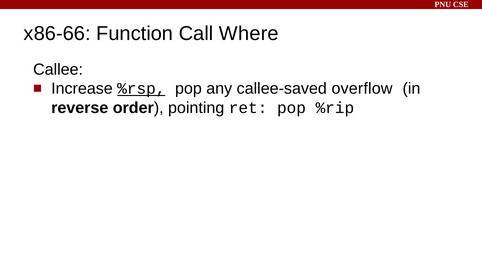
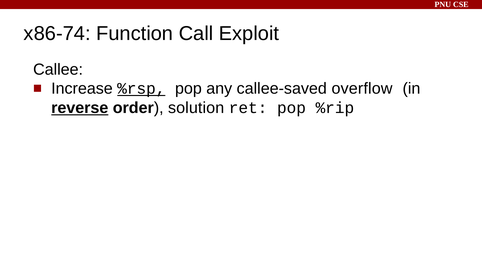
x86-66: x86-66 -> x86-74
Where: Where -> Exploit
reverse underline: none -> present
pointing: pointing -> solution
